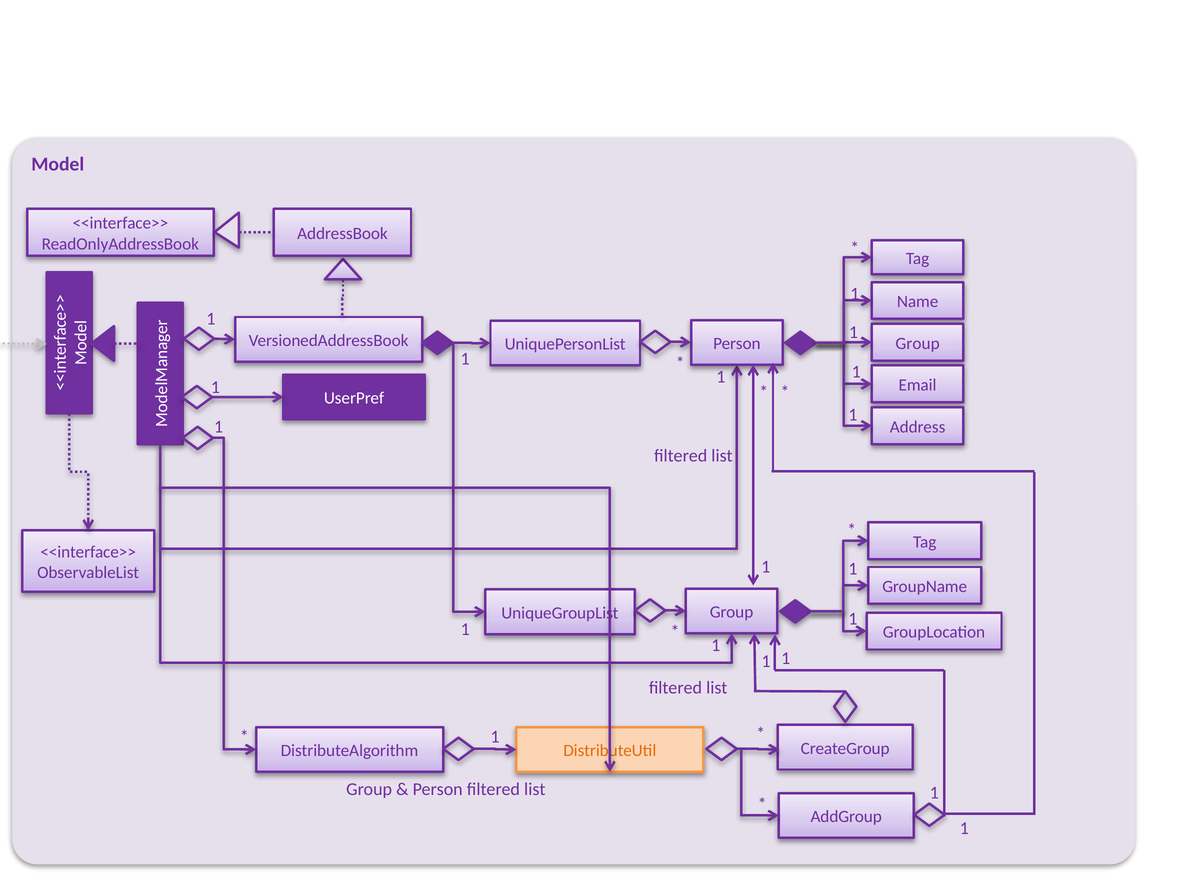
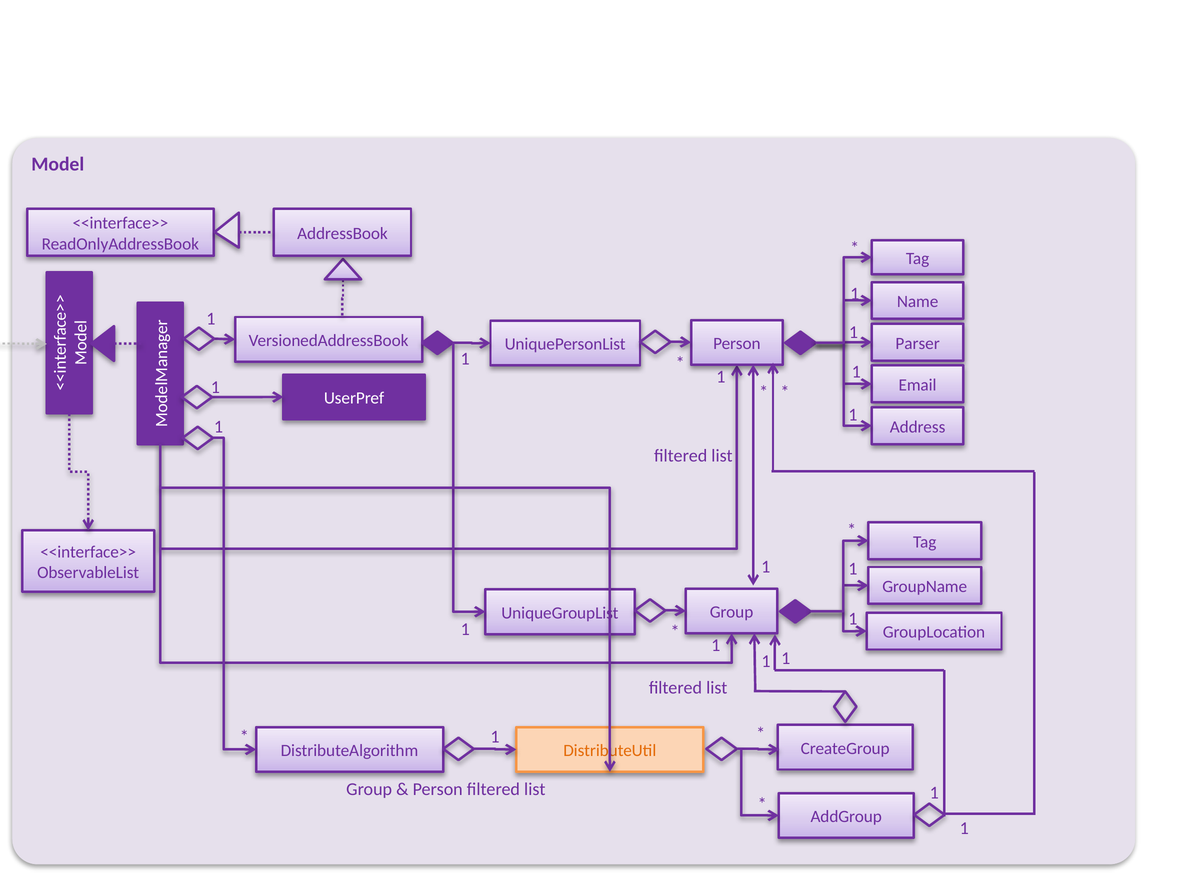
Group at (918, 344): Group -> Parser
